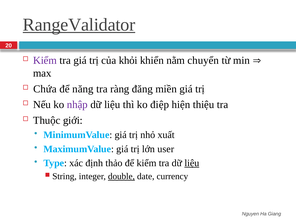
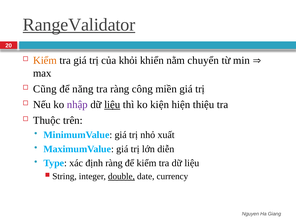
Kiểm at (45, 60) colour: purple -> orange
Chứa: Chứa -> Cũng
đăng: đăng -> công
liệu at (112, 105) underline: none -> present
điệp: điệp -> kiện
giới: giới -> trên
user: user -> diễn
định thảo: thảo -> ràng
liệu at (192, 163) underline: present -> none
